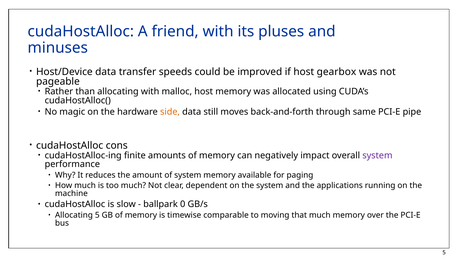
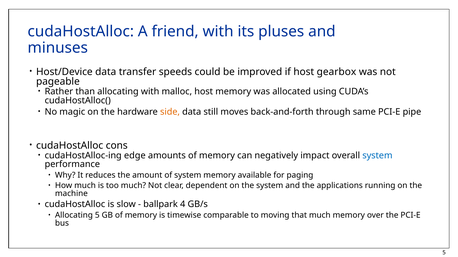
finite: finite -> edge
system at (377, 156) colour: purple -> blue
0: 0 -> 4
